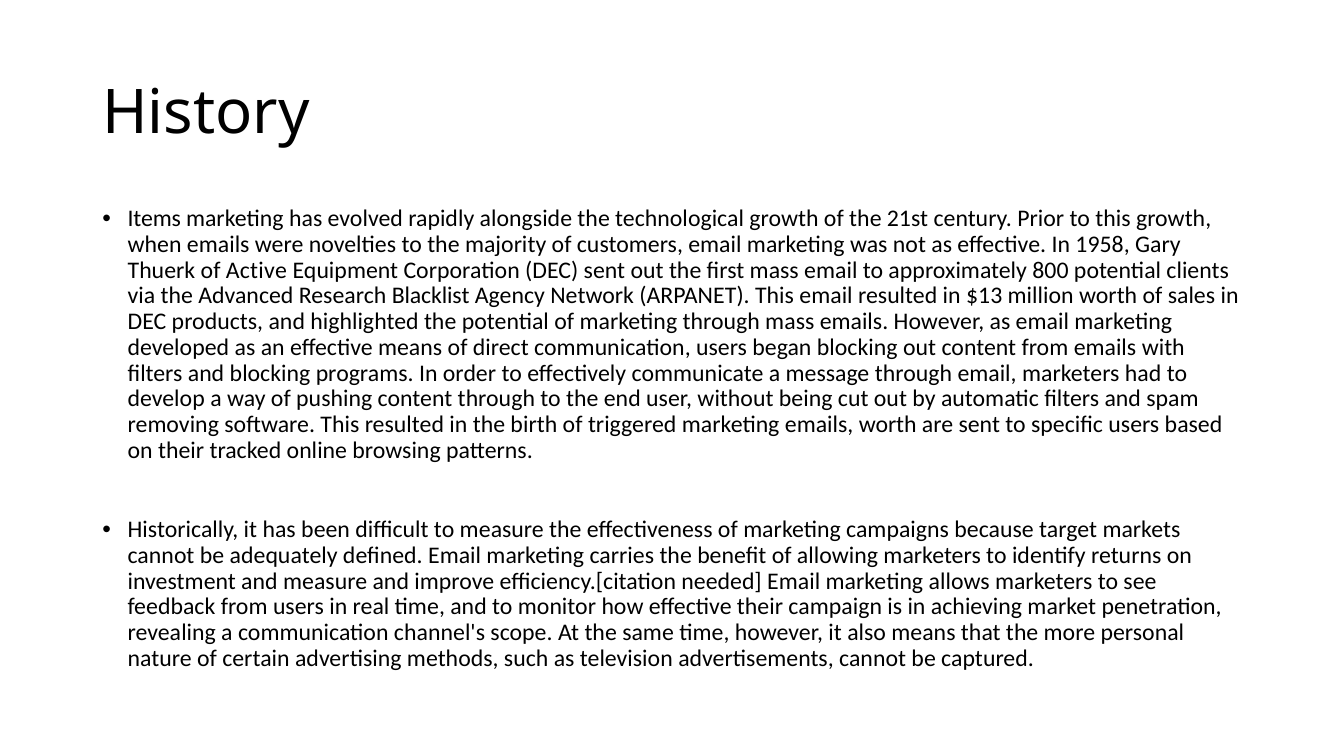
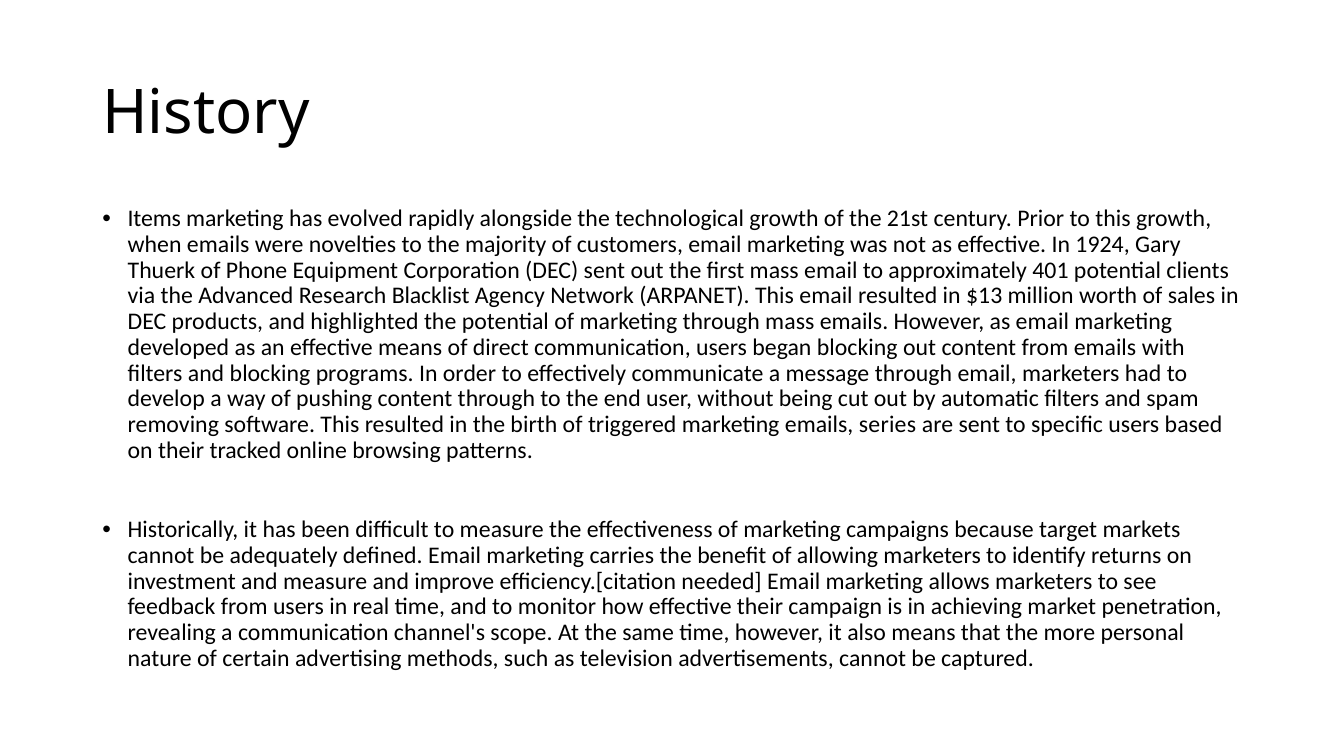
1958: 1958 -> 1924
Active: Active -> Phone
800: 800 -> 401
emails worth: worth -> series
